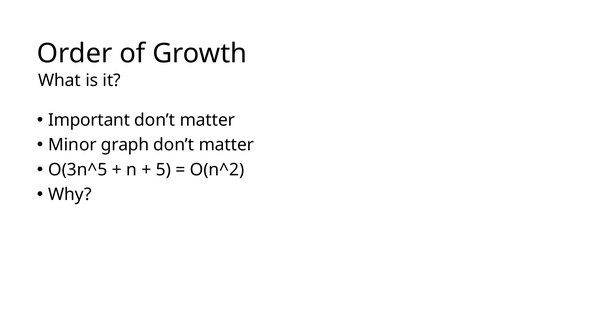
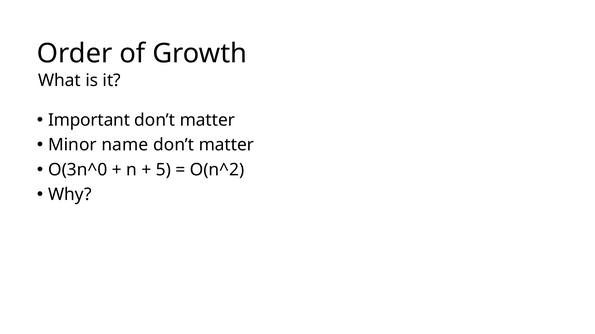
graph: graph -> name
O(3n^5: O(3n^5 -> O(3n^0
